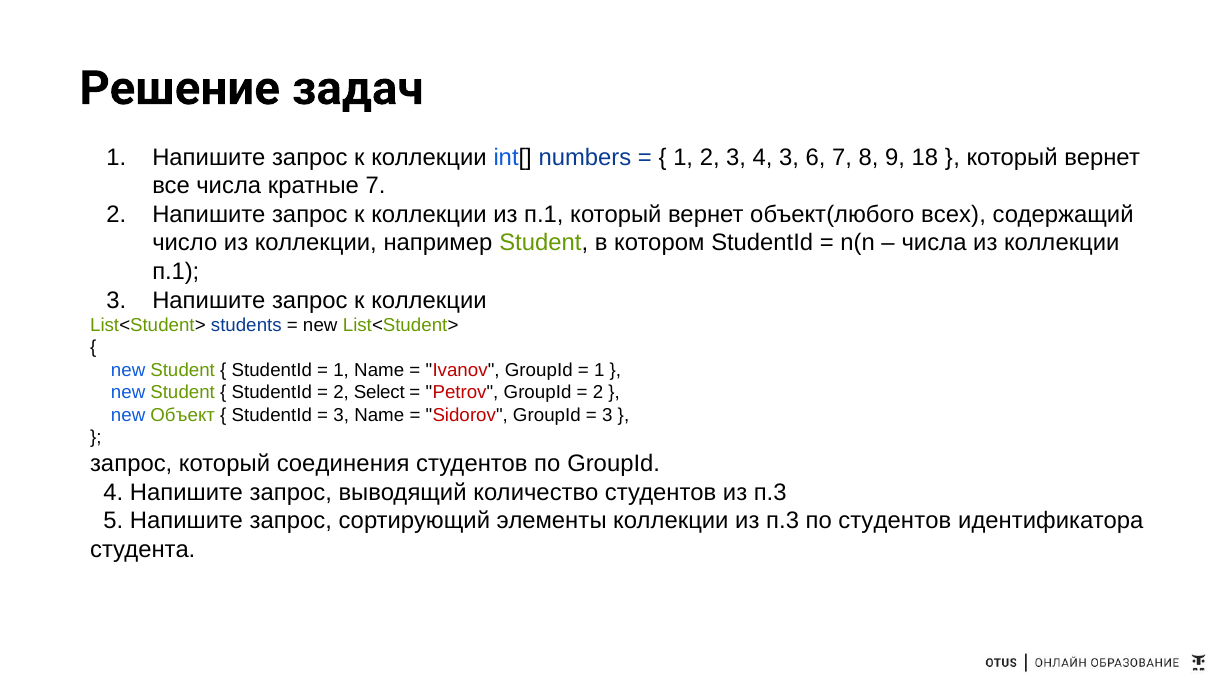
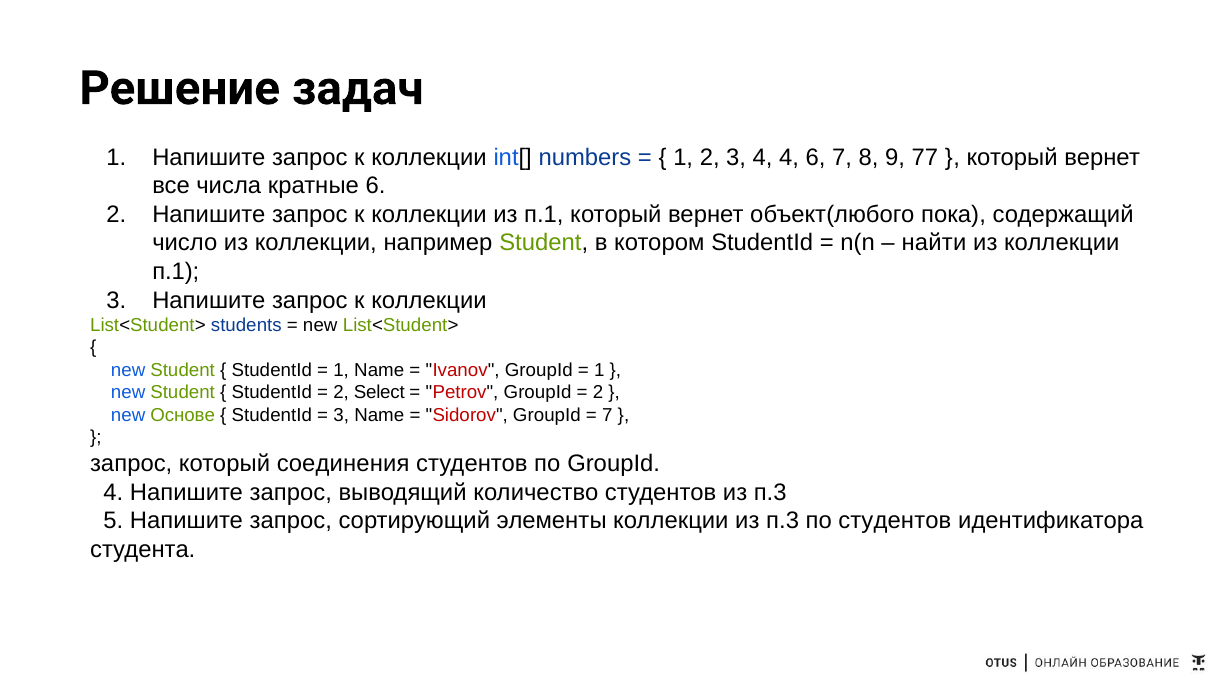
4 3: 3 -> 4
18: 18 -> 77
кратные 7: 7 -> 6
всех: всех -> пока
числа at (934, 243): числа -> найти
Объект: Объект -> Основе
3 at (607, 415): 3 -> 7
